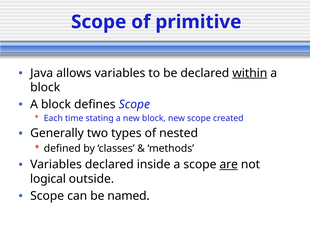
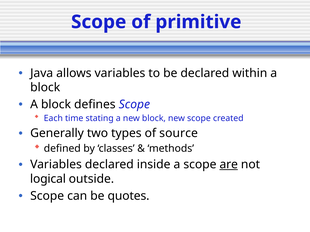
within underline: present -> none
nested: nested -> source
named: named -> quotes
